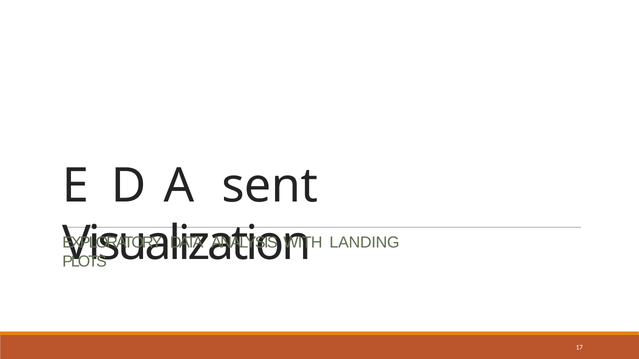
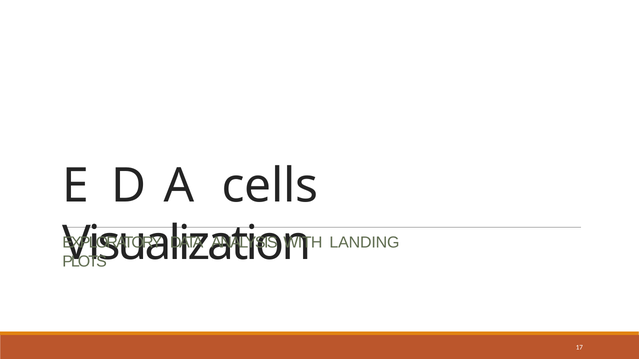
sent: sent -> cells
